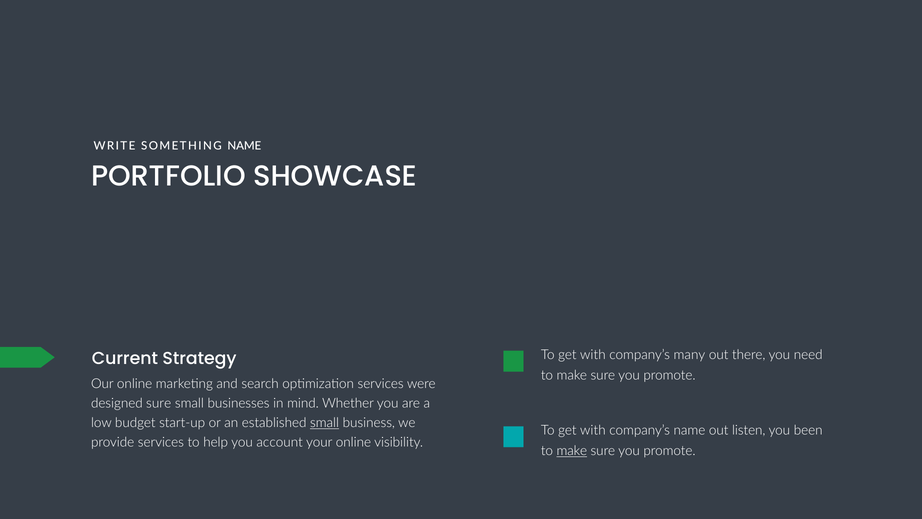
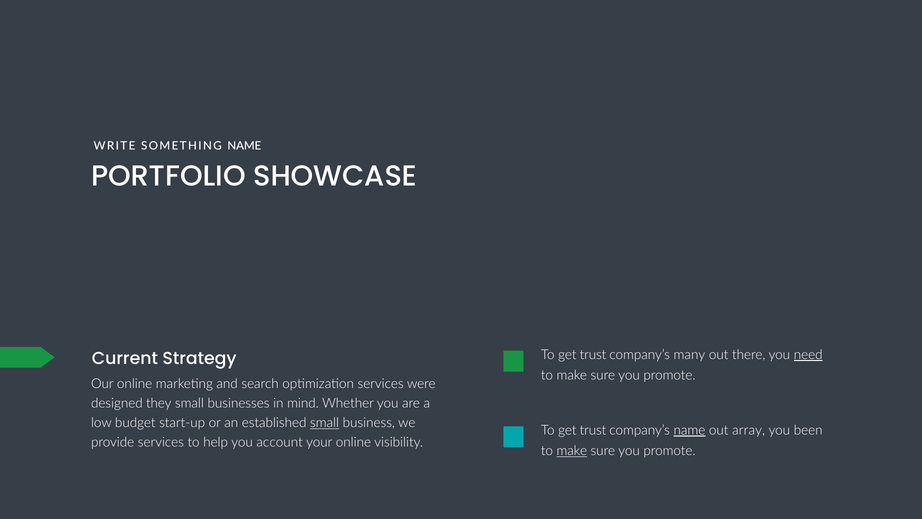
with at (593, 355): with -> trust
need underline: none -> present
designed sure: sure -> they
with at (593, 430): with -> trust
name at (689, 430) underline: none -> present
listen: listen -> array
